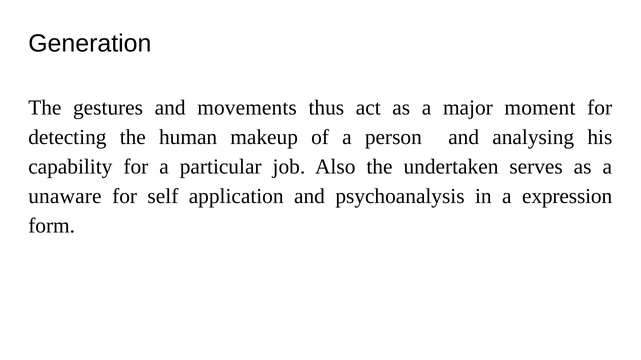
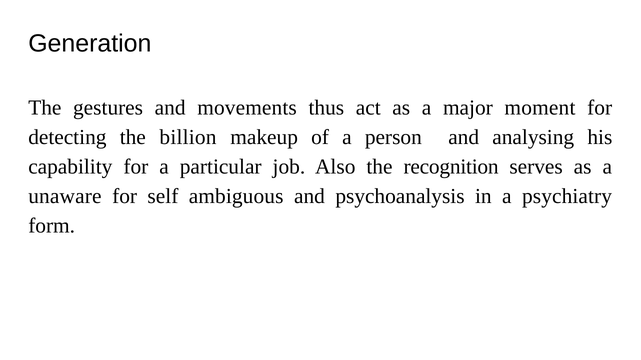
human: human -> billion
undertaken: undertaken -> recognition
application: application -> ambiguous
expression: expression -> psychiatry
